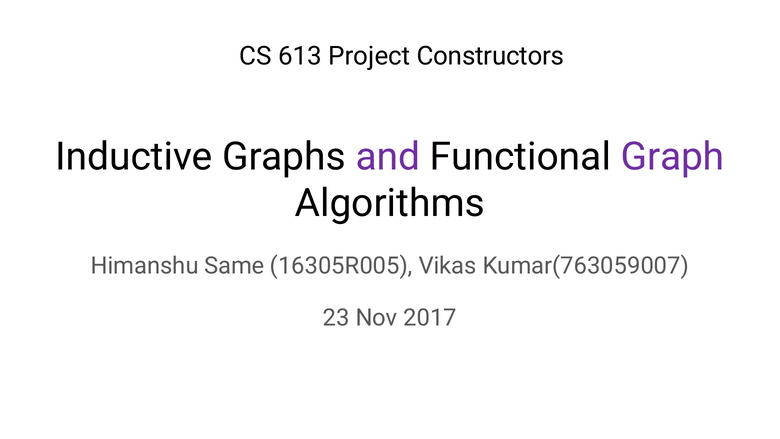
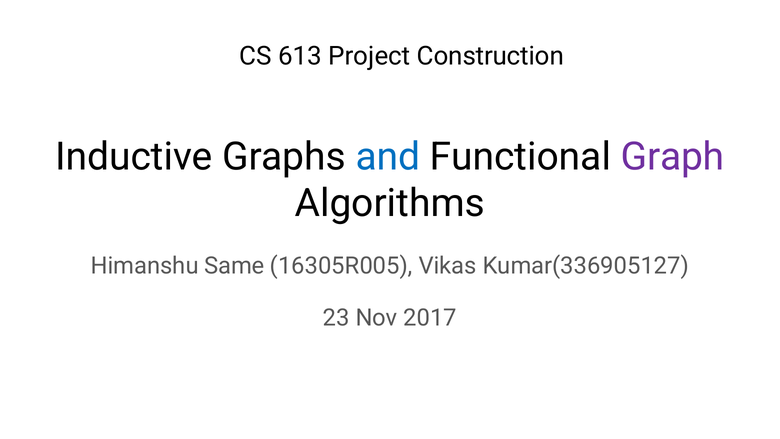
Constructors: Constructors -> Construction
and colour: purple -> blue
Kumar(763059007: Kumar(763059007 -> Kumar(336905127
